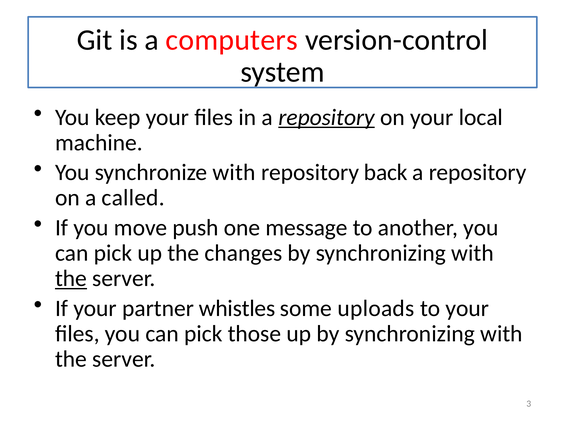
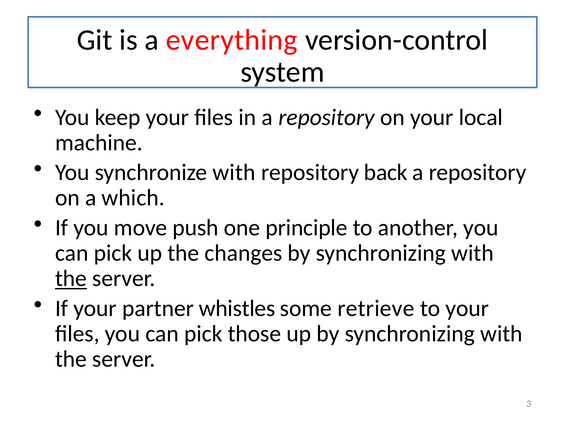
computers: computers -> everything
repository at (327, 117) underline: present -> none
called: called -> which
message: message -> principle
uploads: uploads -> retrieve
